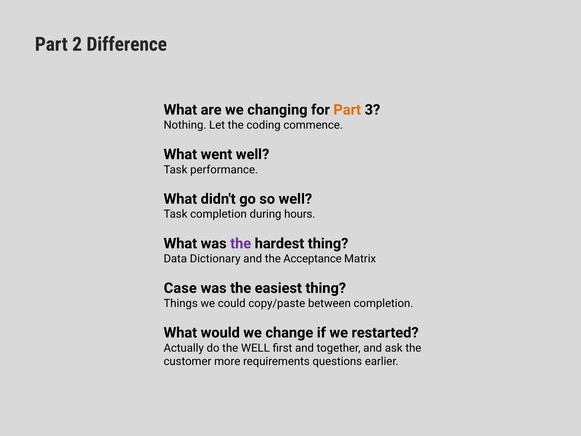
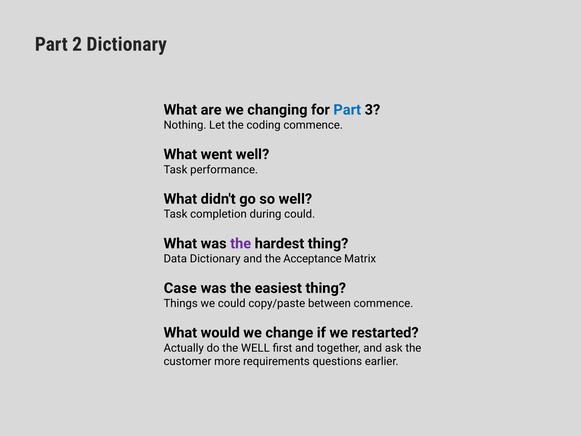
2 Difference: Difference -> Dictionary
Part at (347, 110) colour: orange -> blue
during hours: hours -> could
between completion: completion -> commence
